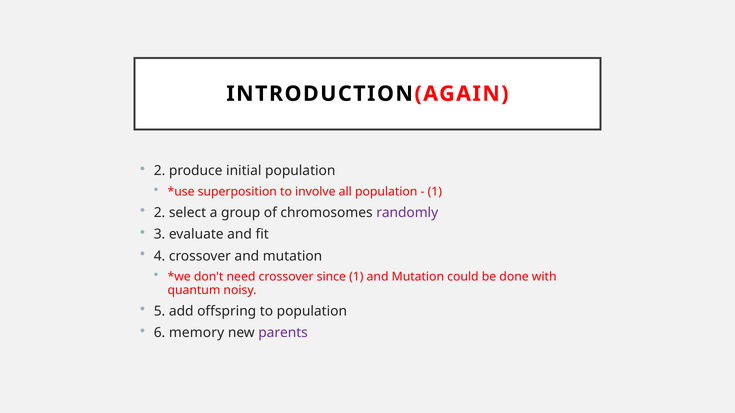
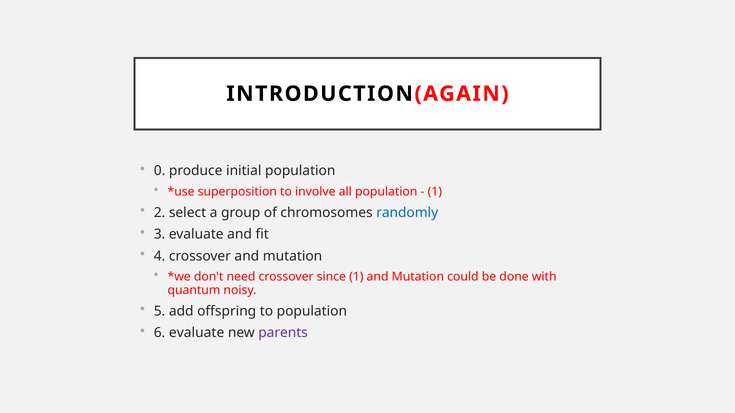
2 at (160, 171): 2 -> 0
randomly colour: purple -> blue
6 memory: memory -> evaluate
